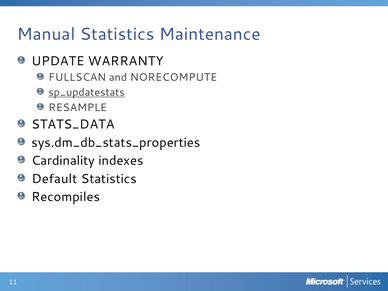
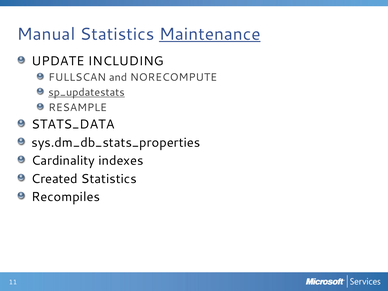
Maintenance underline: none -> present
WARRANTY: WARRANTY -> INCLUDING
Default: Default -> Created
